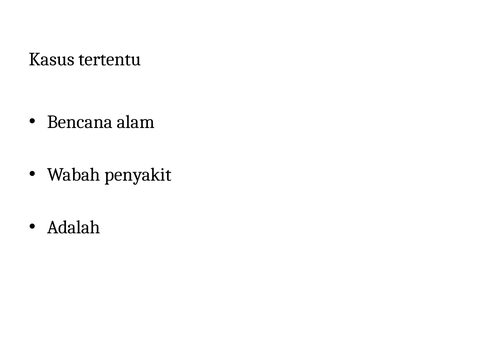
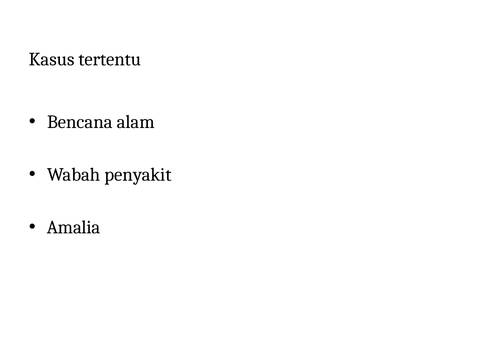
Adalah: Adalah -> Amalia
